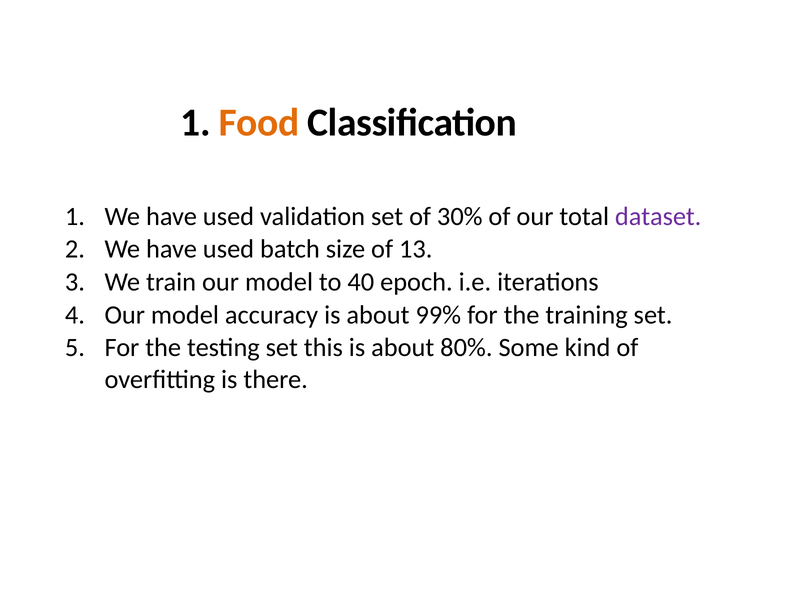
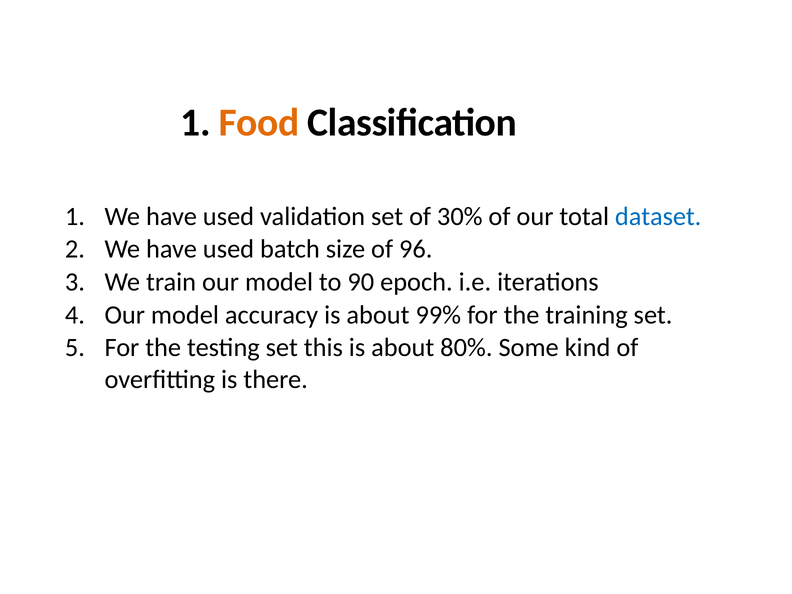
dataset colour: purple -> blue
13: 13 -> 96
40: 40 -> 90
